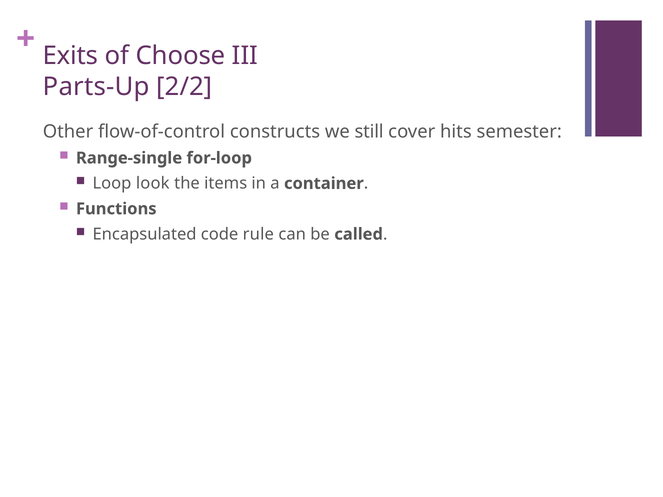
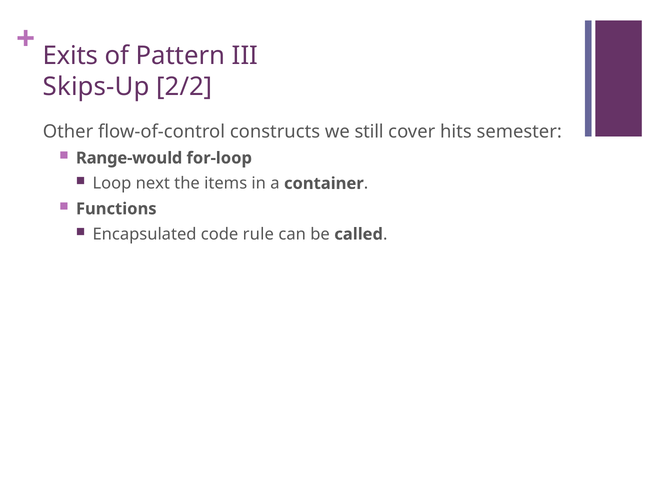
Choose: Choose -> Pattern
Parts-Up: Parts-Up -> Skips-Up
Range-single: Range-single -> Range-would
look: look -> next
